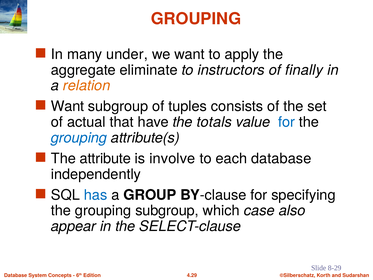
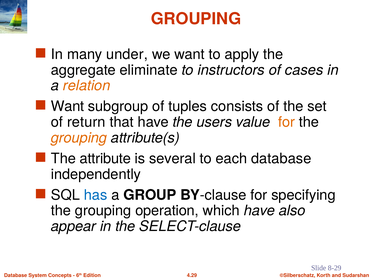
finally: finally -> cases
actual: actual -> return
totals: totals -> users
for at (287, 122) colour: blue -> orange
grouping at (79, 138) colour: blue -> orange
involve: involve -> several
grouping subgroup: subgroup -> operation
which case: case -> have
